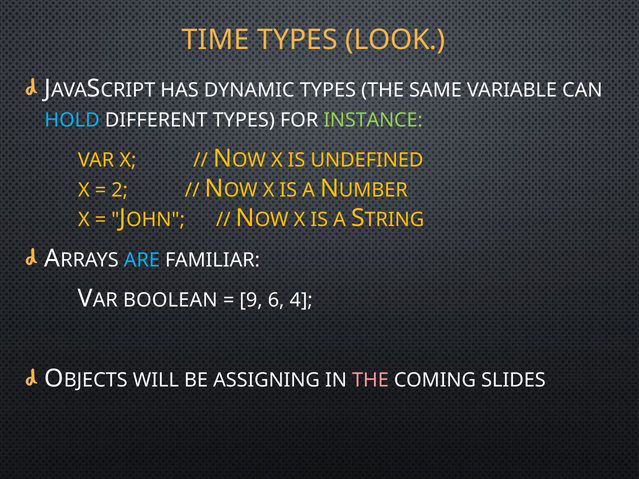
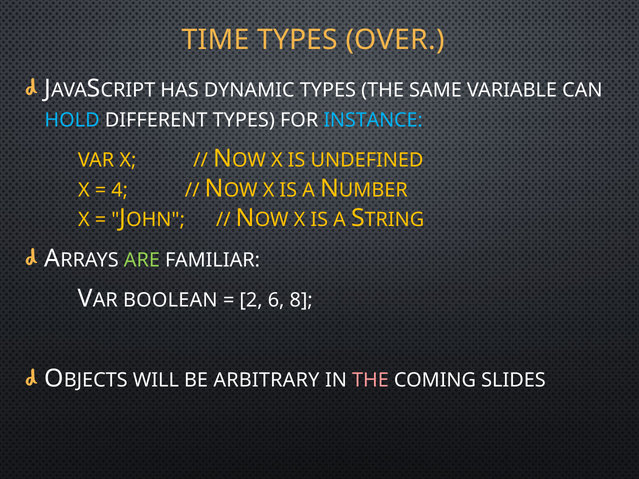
LOOK: LOOK -> OVER
INSTANCE colour: light green -> light blue
2: 2 -> 4
ARE colour: light blue -> light green
9: 9 -> 2
4: 4 -> 8
ASSIGNING: ASSIGNING -> ARBITRARY
